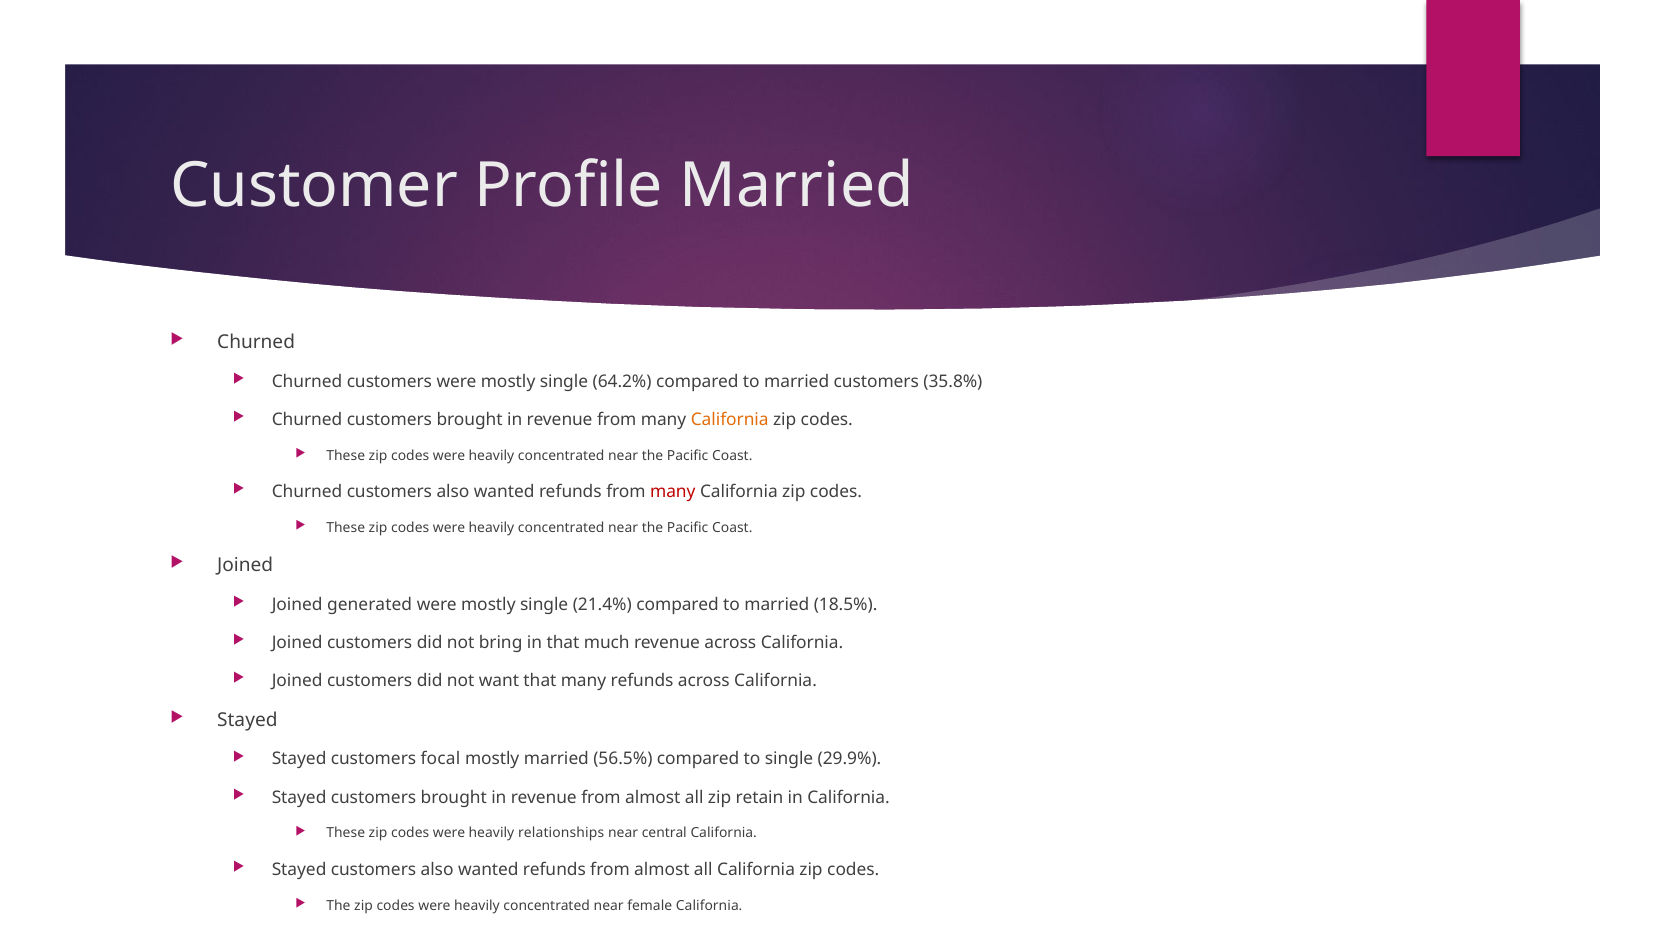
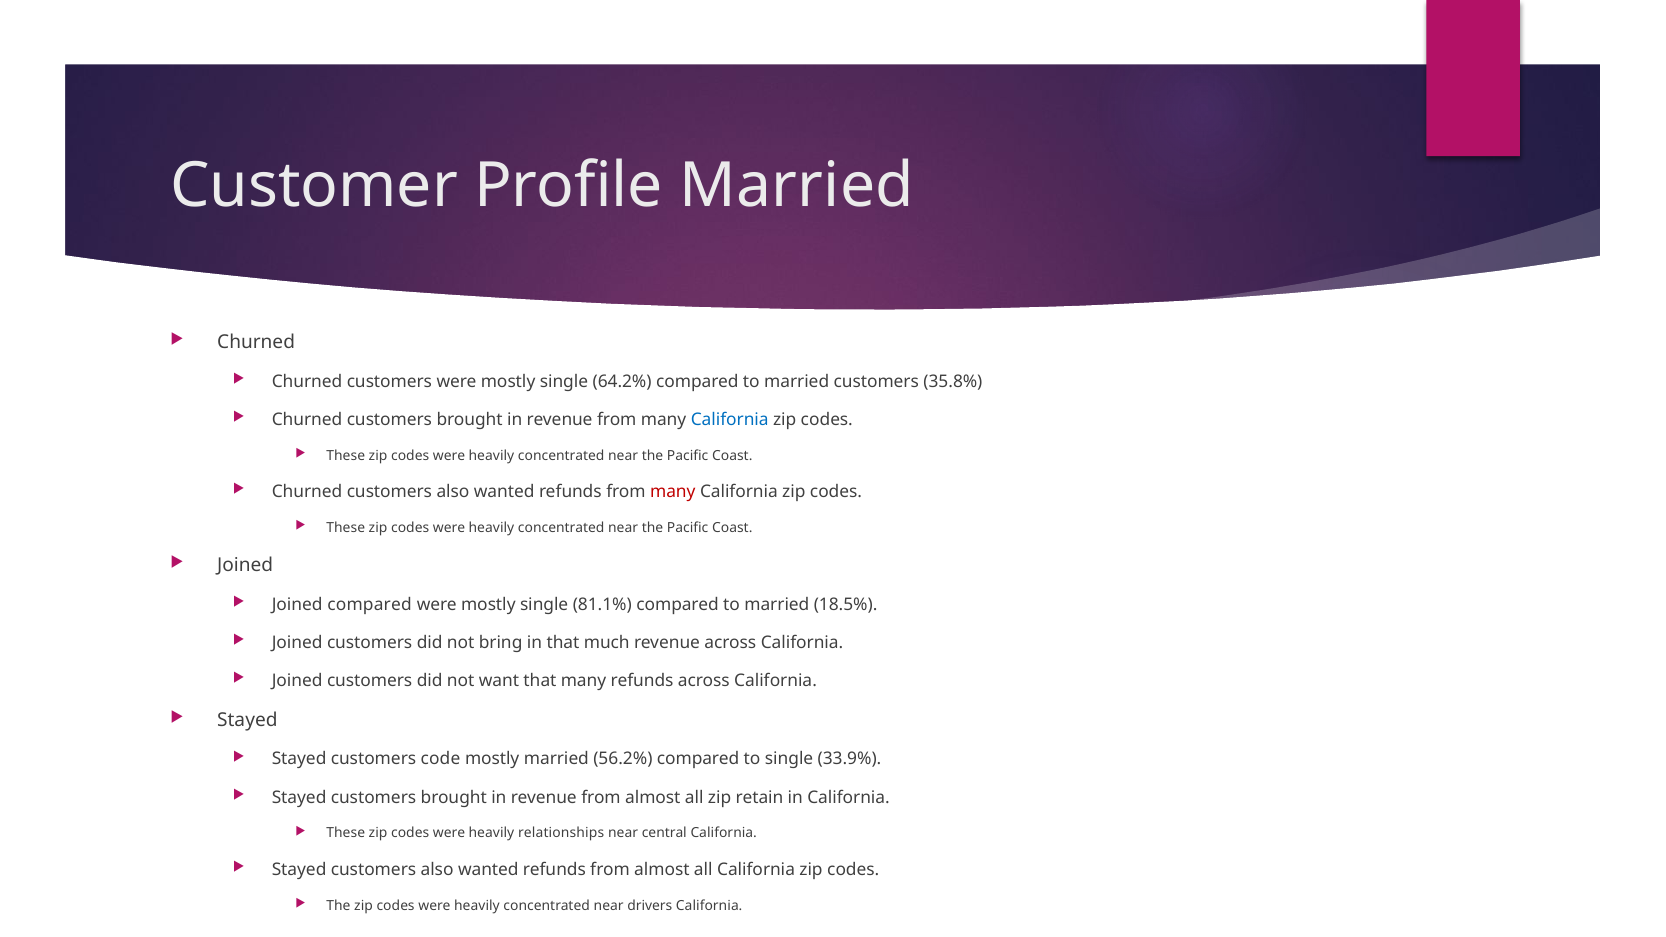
California at (730, 420) colour: orange -> blue
Joined generated: generated -> compared
21.4%: 21.4% -> 81.1%
focal: focal -> code
56.5%: 56.5% -> 56.2%
29.9%: 29.9% -> 33.9%
female: female -> drivers
